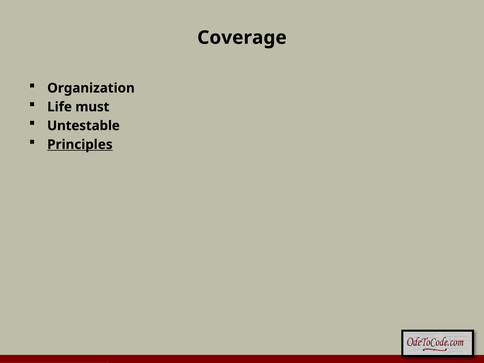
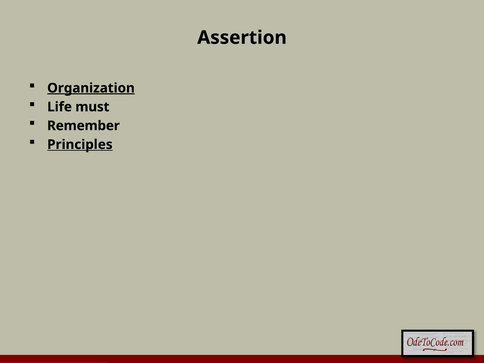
Coverage: Coverage -> Assertion
Organization underline: none -> present
Untestable: Untestable -> Remember
